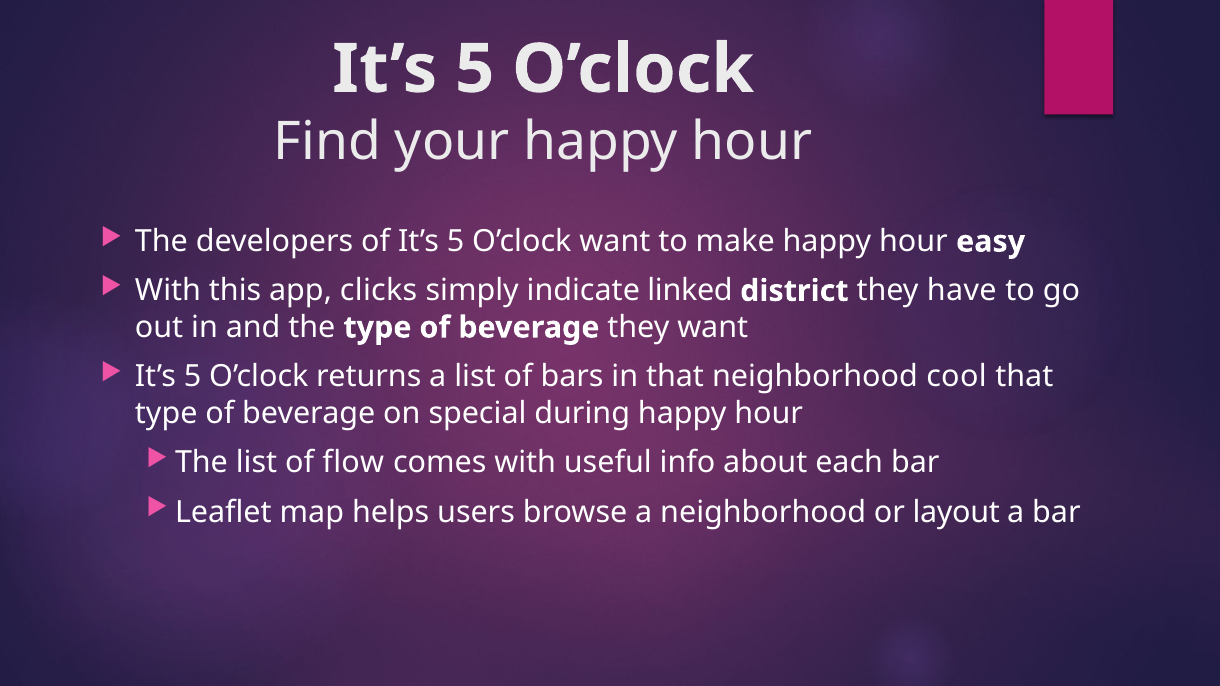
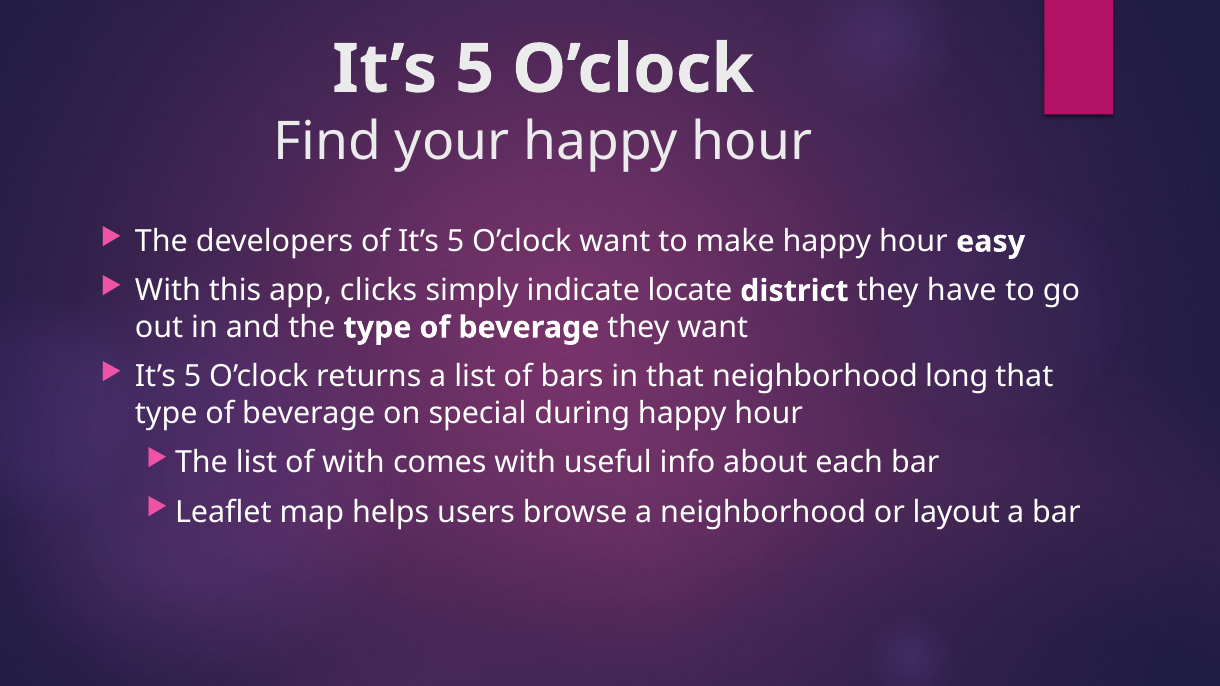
linked: linked -> locate
cool: cool -> long
of flow: flow -> with
